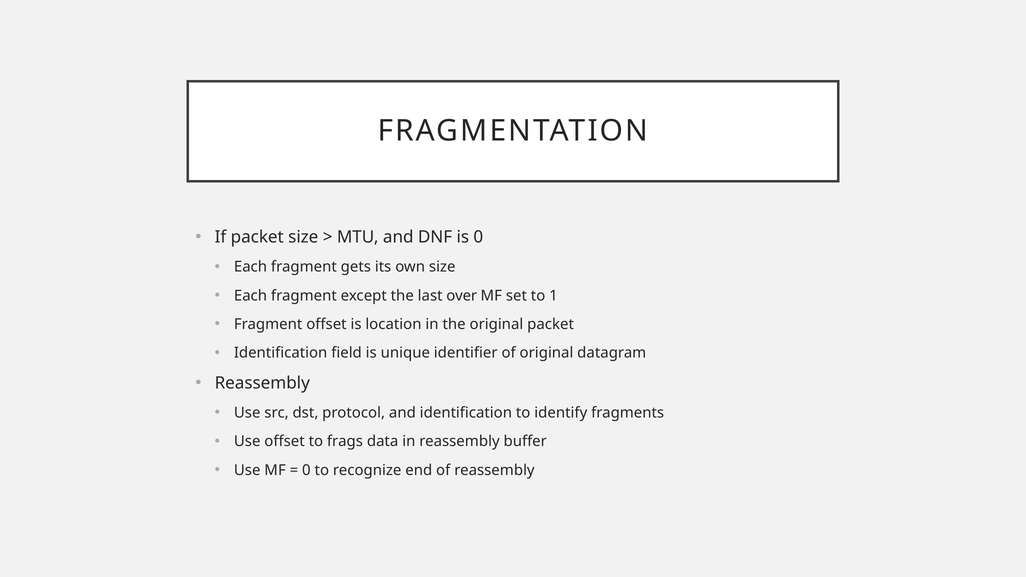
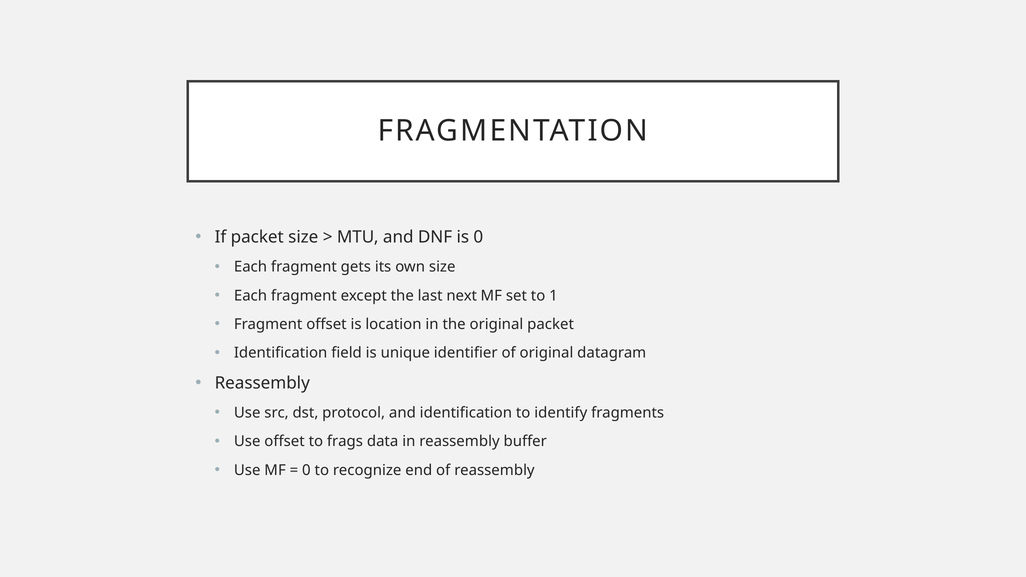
over: over -> next
